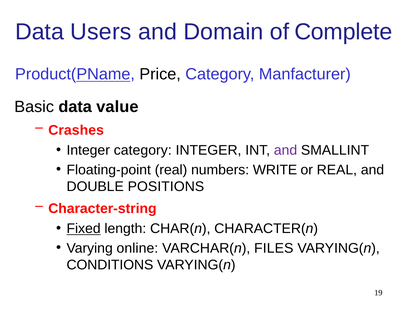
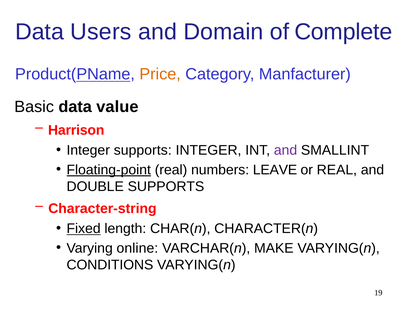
Price colour: black -> orange
Crashes: Crashes -> Harrison
Integer category: category -> supports
Floating-point underline: none -> present
WRITE: WRITE -> LEAVE
DOUBLE POSITIONS: POSITIONS -> SUPPORTS
FILES: FILES -> MAKE
